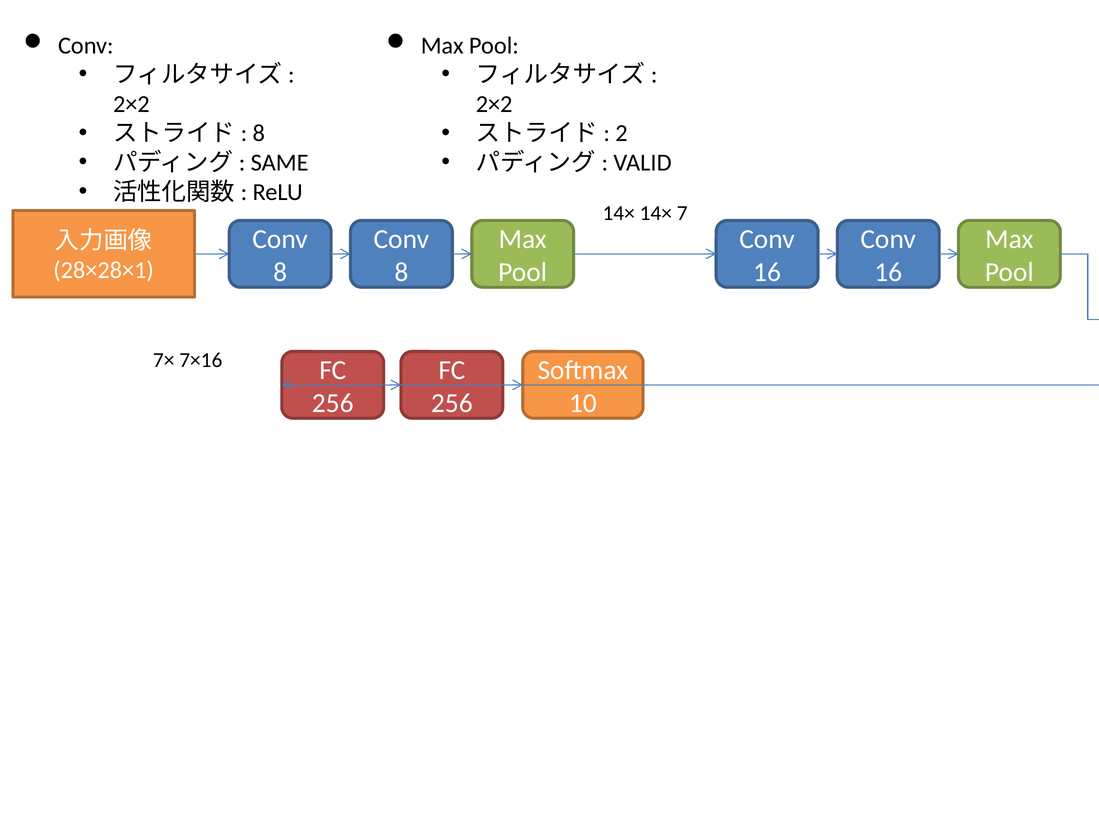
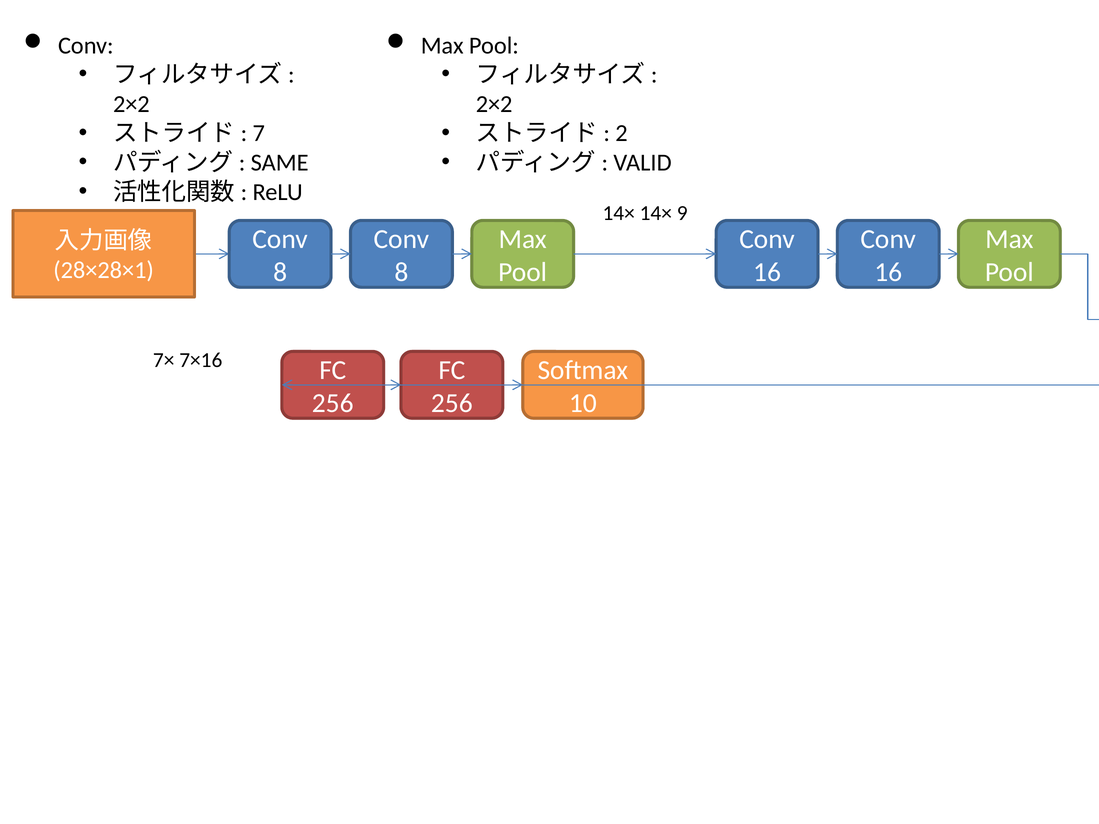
8 at (259, 133): 8 -> 7
7: 7 -> 9
